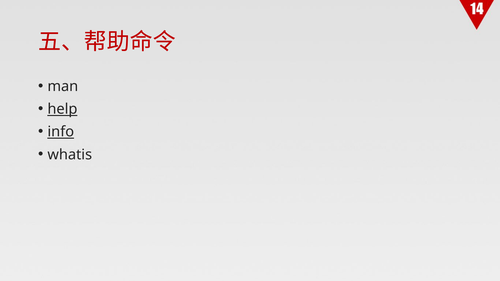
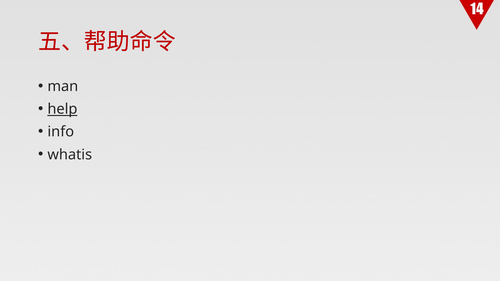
info underline: present -> none
